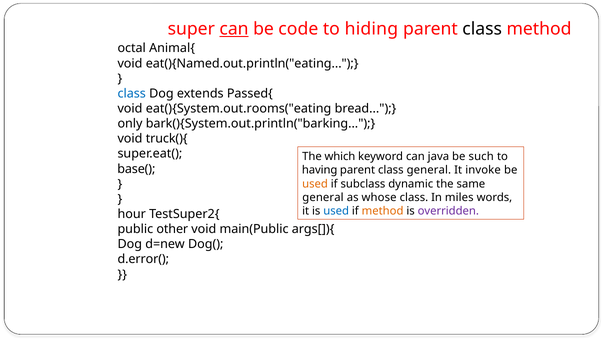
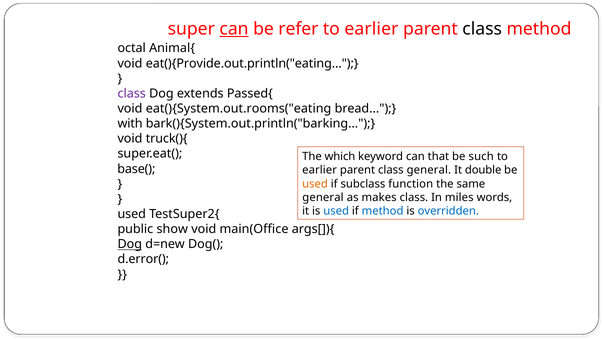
code: code -> refer
hiding at (371, 29): hiding -> earlier
eat(){Named.out.println("eating: eat(){Named.out.println("eating -> eat(){Provide.out.println("eating
class at (132, 94) colour: blue -> purple
only: only -> with
java: java -> that
having at (320, 170): having -> earlier
invoke: invoke -> double
dynamic: dynamic -> function
whose: whose -> makes
method at (383, 211) colour: orange -> blue
overridden colour: purple -> blue
hour at (132, 214): hour -> used
other: other -> show
main(Public: main(Public -> main(Office
Dog at (130, 244) underline: none -> present
